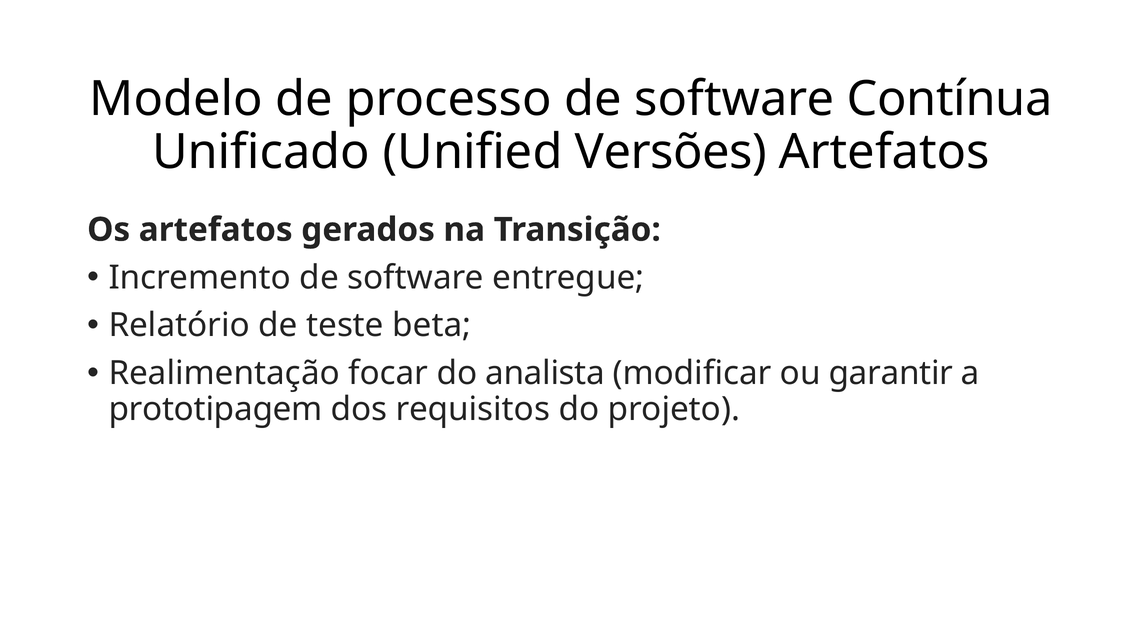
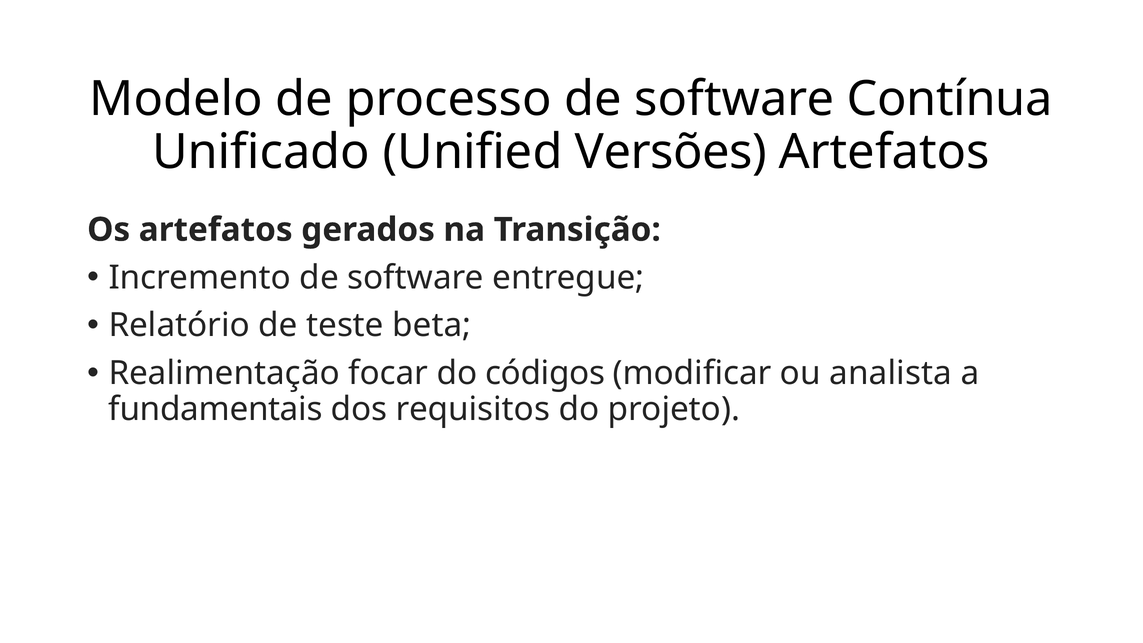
analista: analista -> códigos
garantir: garantir -> analista
prototipagem: prototipagem -> fundamentais
